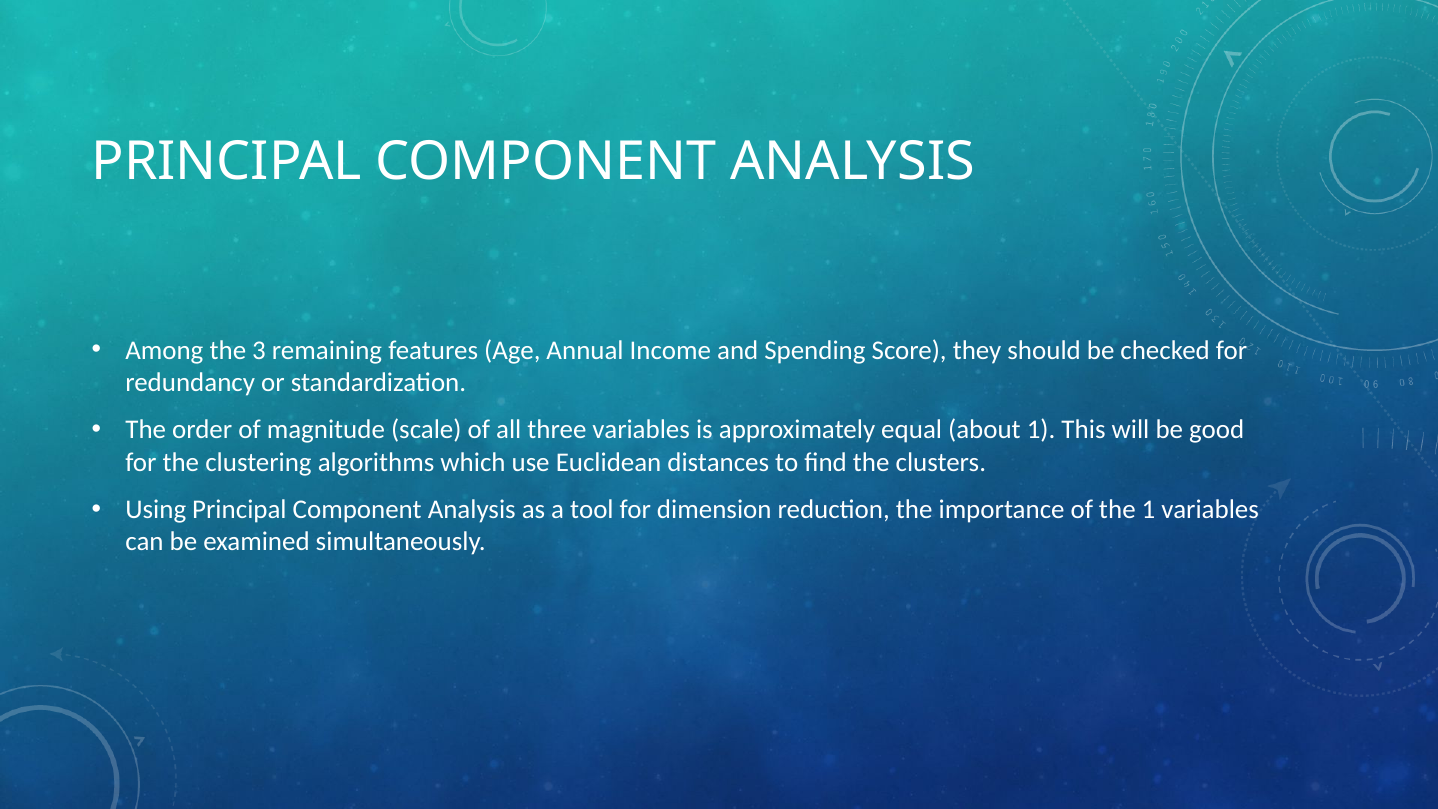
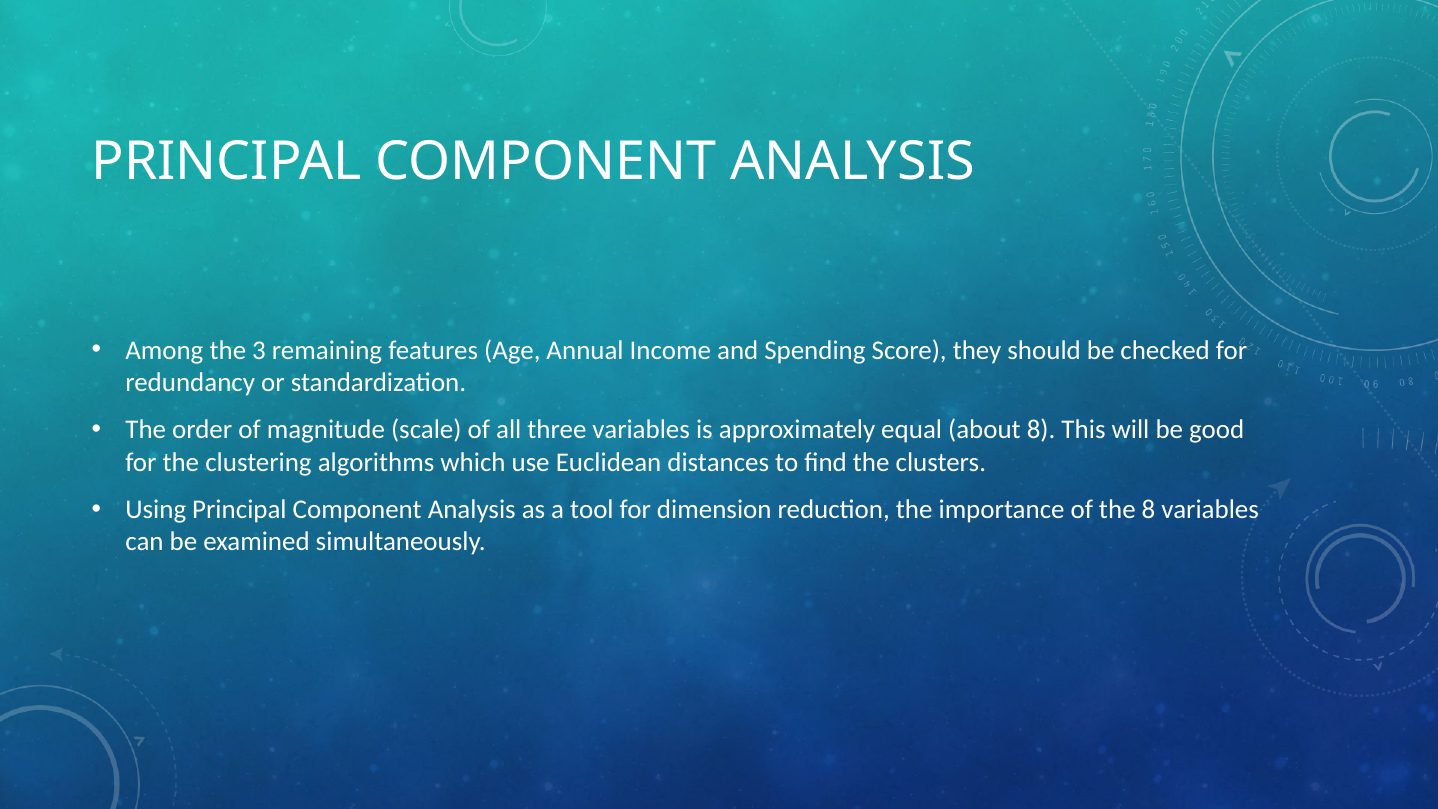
about 1: 1 -> 8
the 1: 1 -> 8
